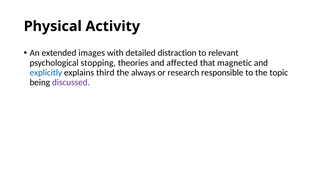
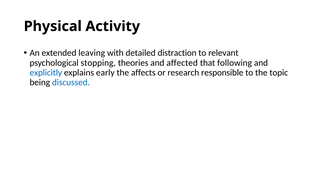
images: images -> leaving
magnetic: magnetic -> following
third: third -> early
always: always -> affects
discussed colour: purple -> blue
